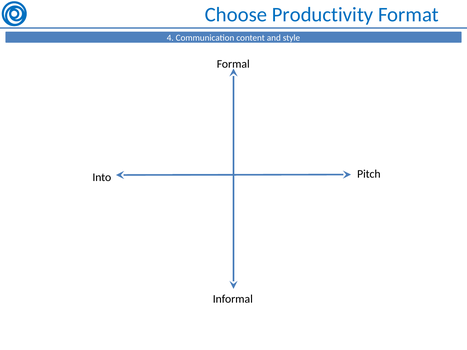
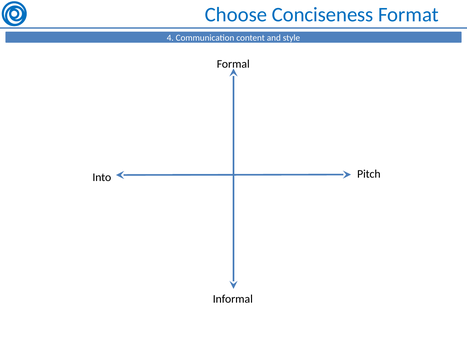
Productivity: Productivity -> Conciseness
